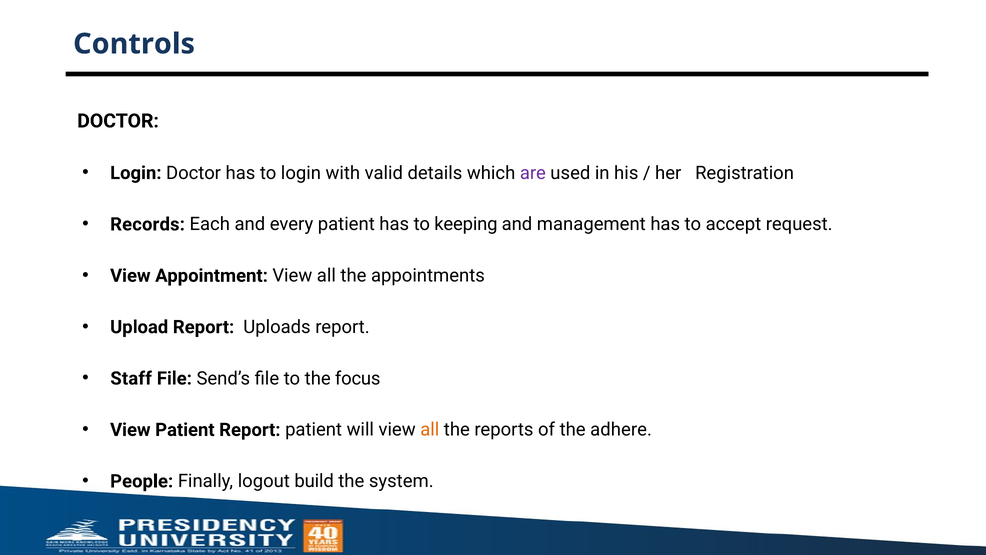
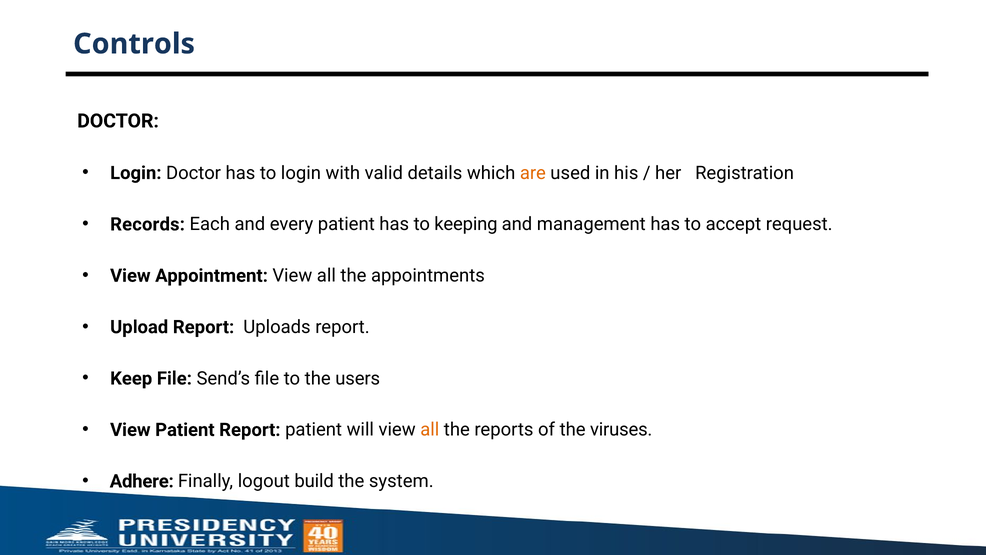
are colour: purple -> orange
Staff: Staff -> Keep
focus: focus -> users
adhere: adhere -> viruses
People: People -> Adhere
